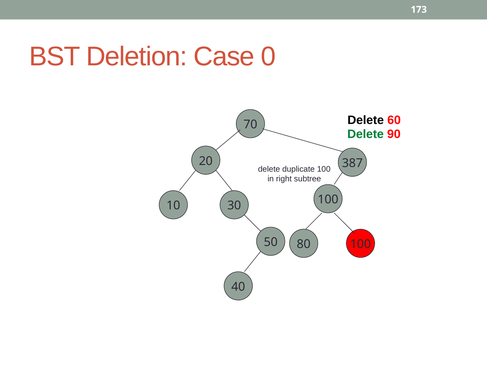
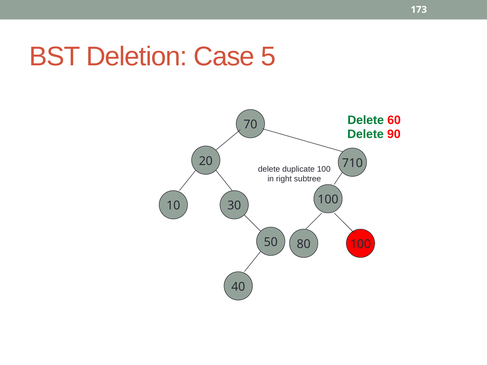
0: 0 -> 5
Delete at (366, 120) colour: black -> green
387: 387 -> 710
